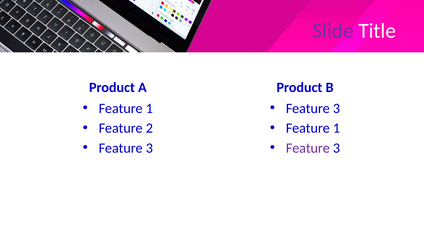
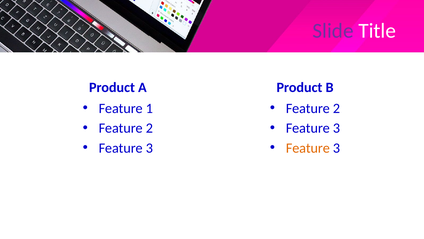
3 at (336, 108): 3 -> 2
1 at (336, 128): 1 -> 3
Feature at (308, 148) colour: purple -> orange
